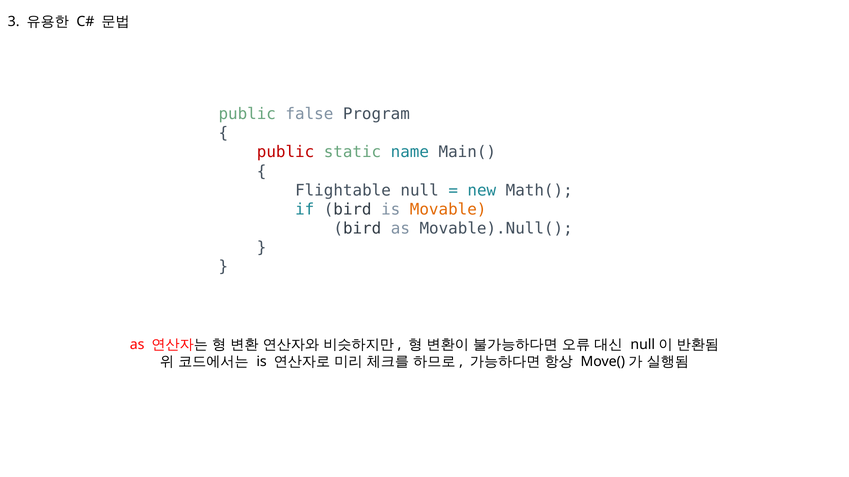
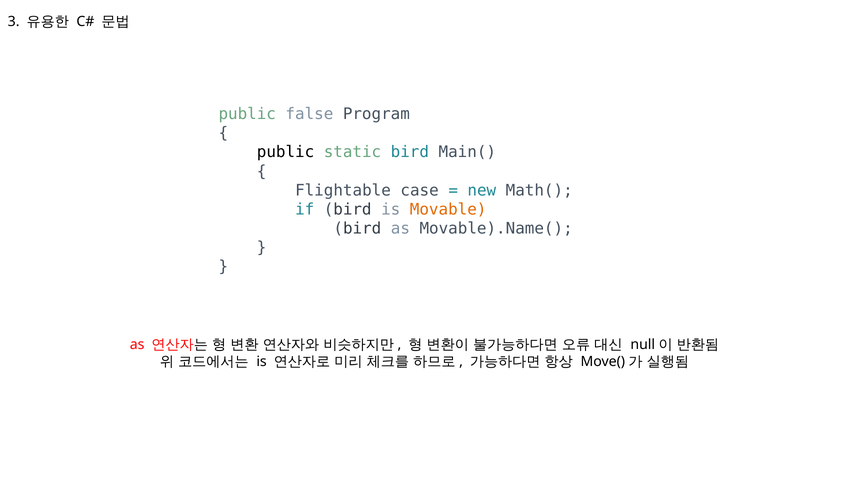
public at (286, 152) colour: red -> black
static name: name -> bird
null: null -> case
Movable).Null(: Movable).Null( -> Movable).Name(
